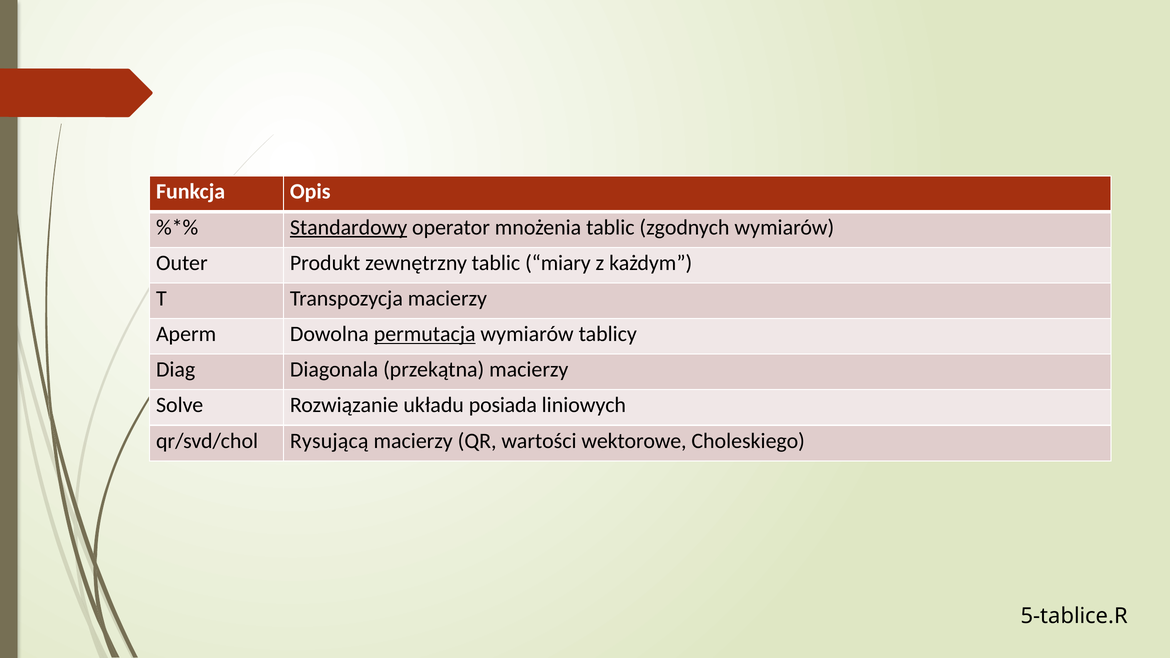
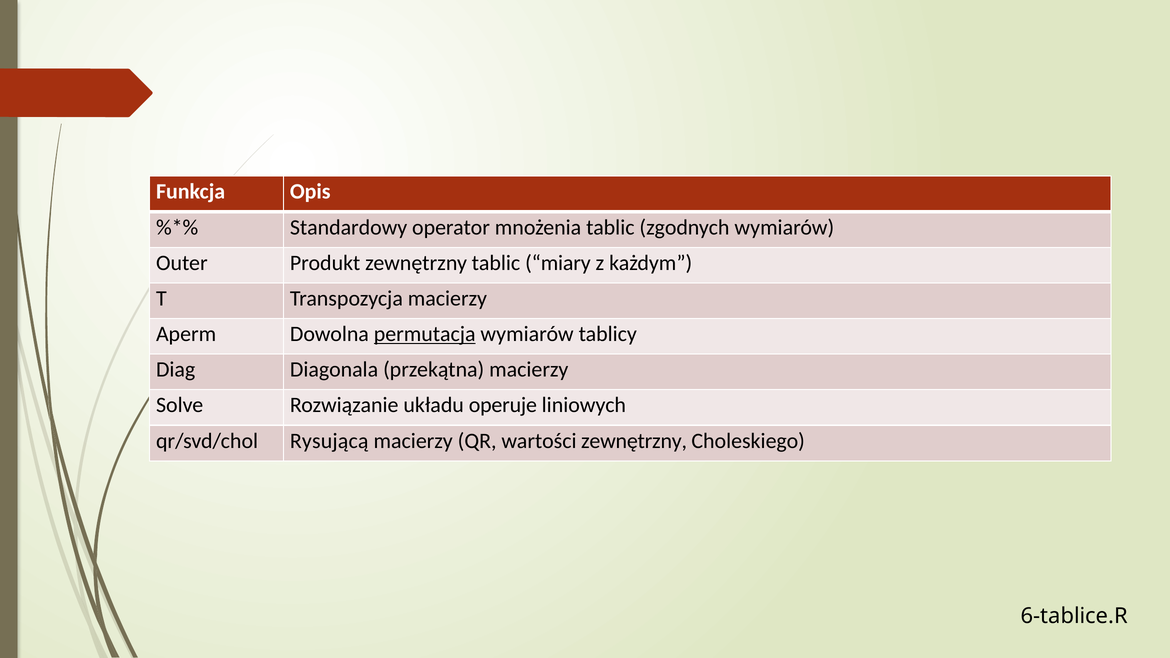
Standardowy underline: present -> none
posiada: posiada -> operuje
wartości wektorowe: wektorowe -> zewnętrzny
5-tablice.R: 5-tablice.R -> 6-tablice.R
